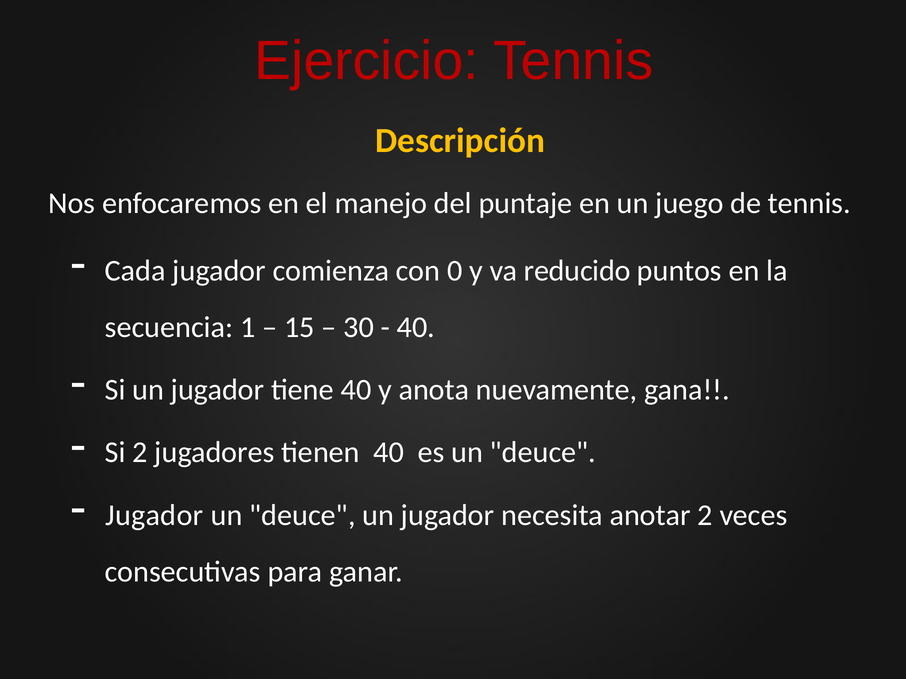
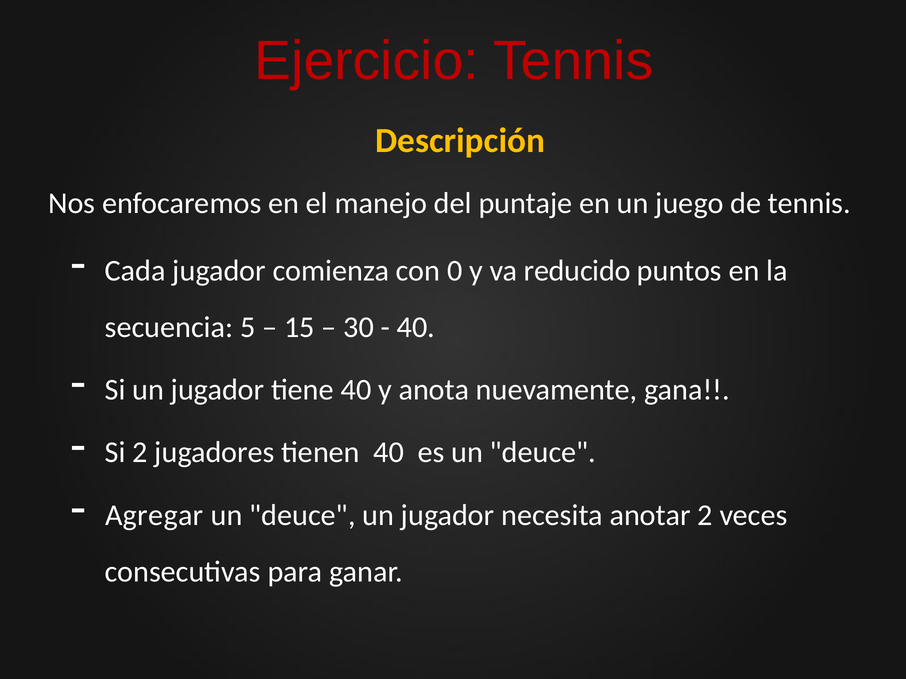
1: 1 -> 5
Jugador at (154, 515): Jugador -> Agregar
